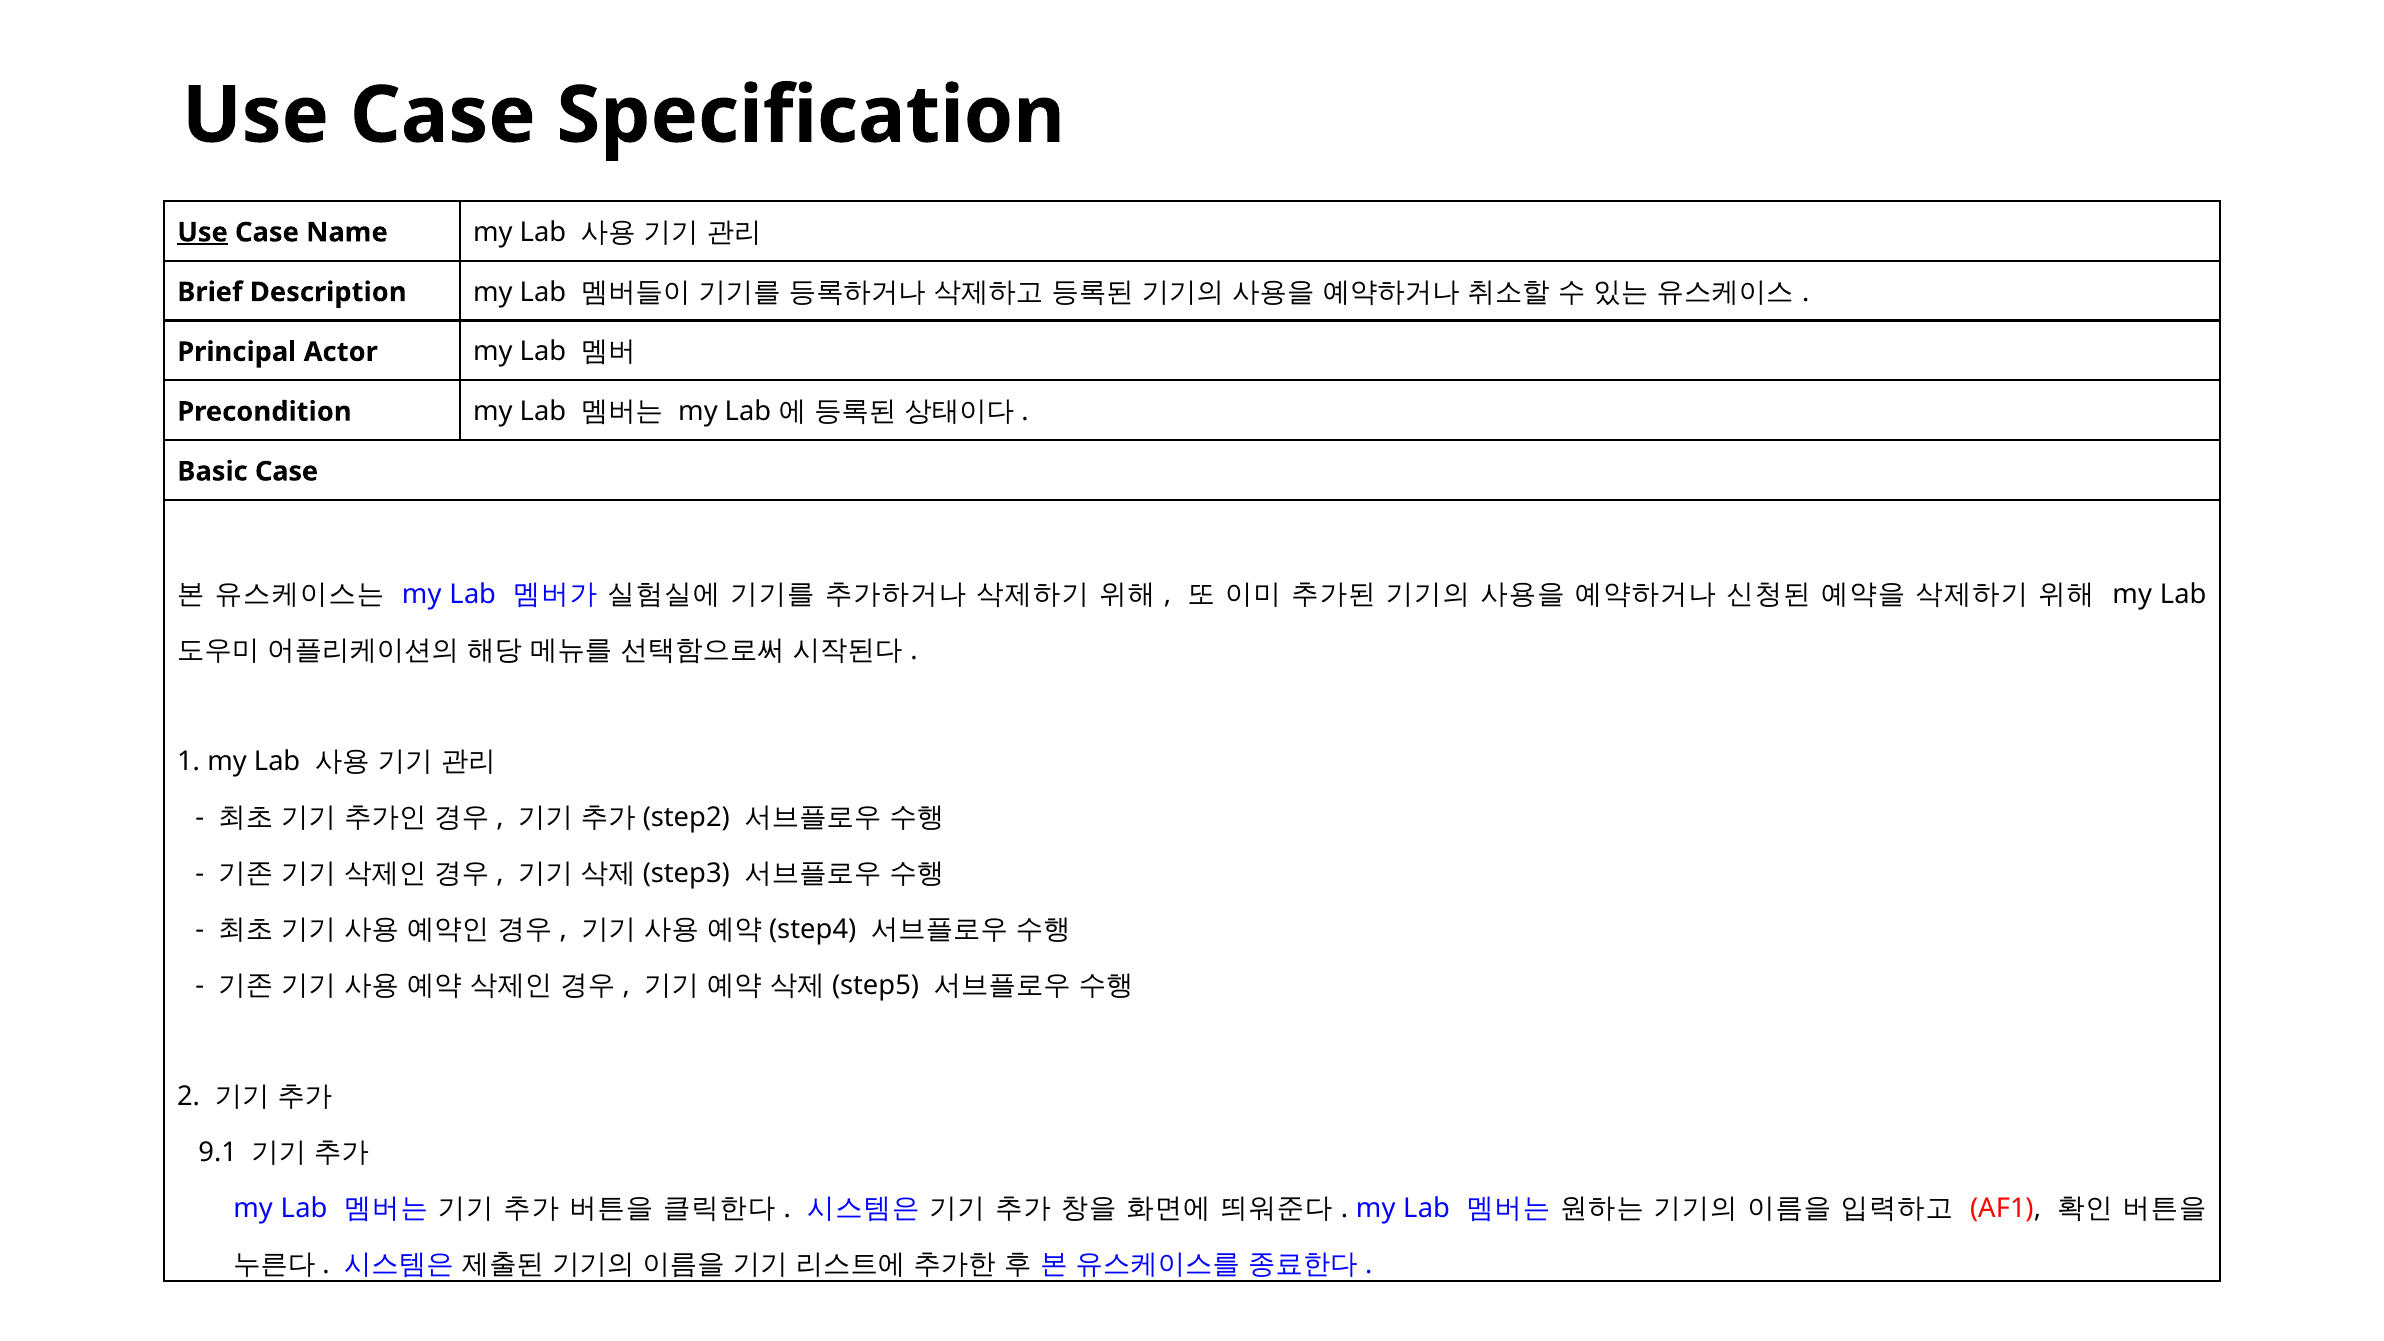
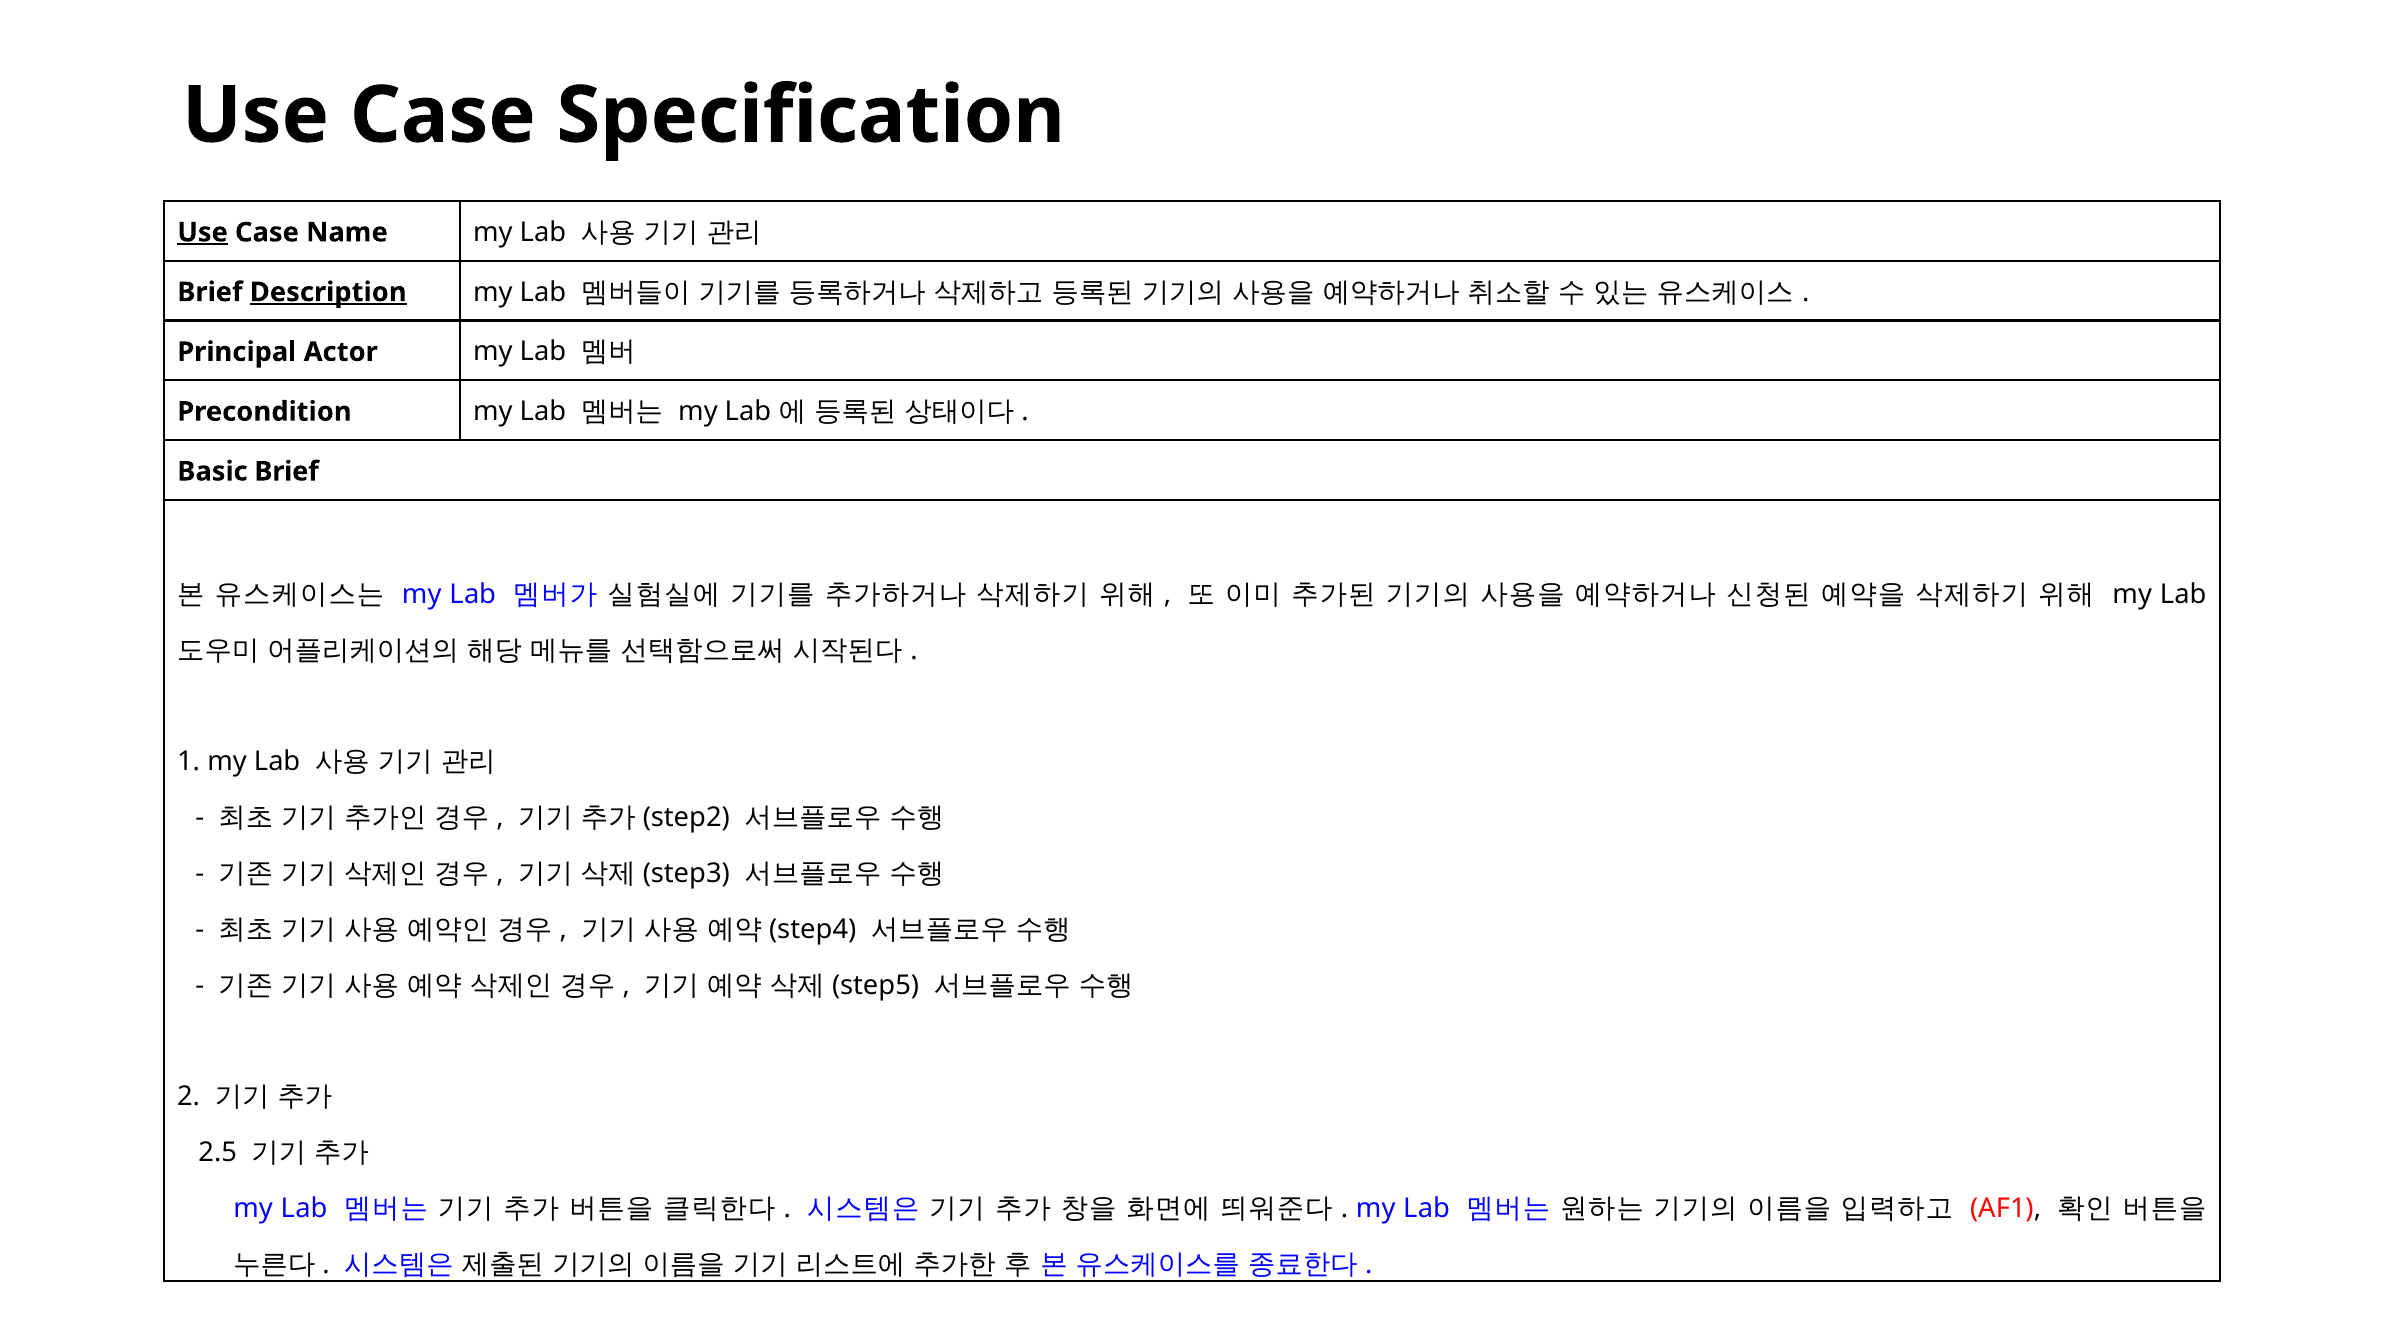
Description underline: none -> present
Basic Case: Case -> Brief
9.1: 9.1 -> 2.5
